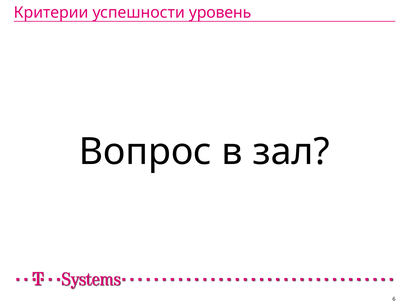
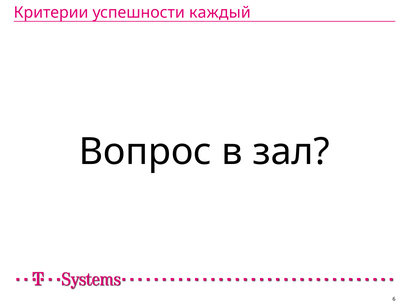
уровень: уровень -> каждый
